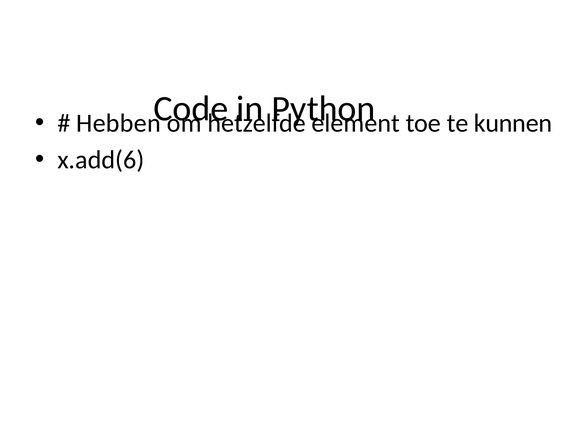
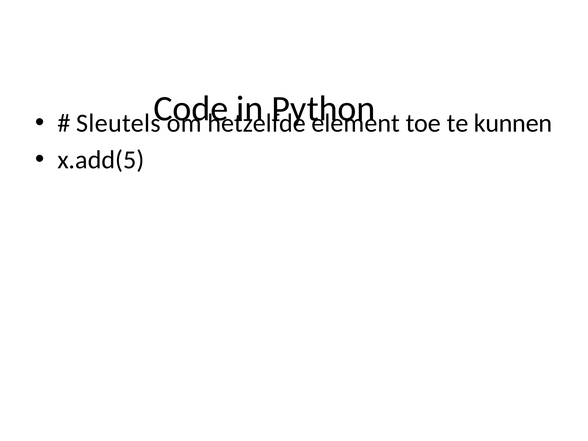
Hebben: Hebben -> Sleutels
x.add(6: x.add(6 -> x.add(5
